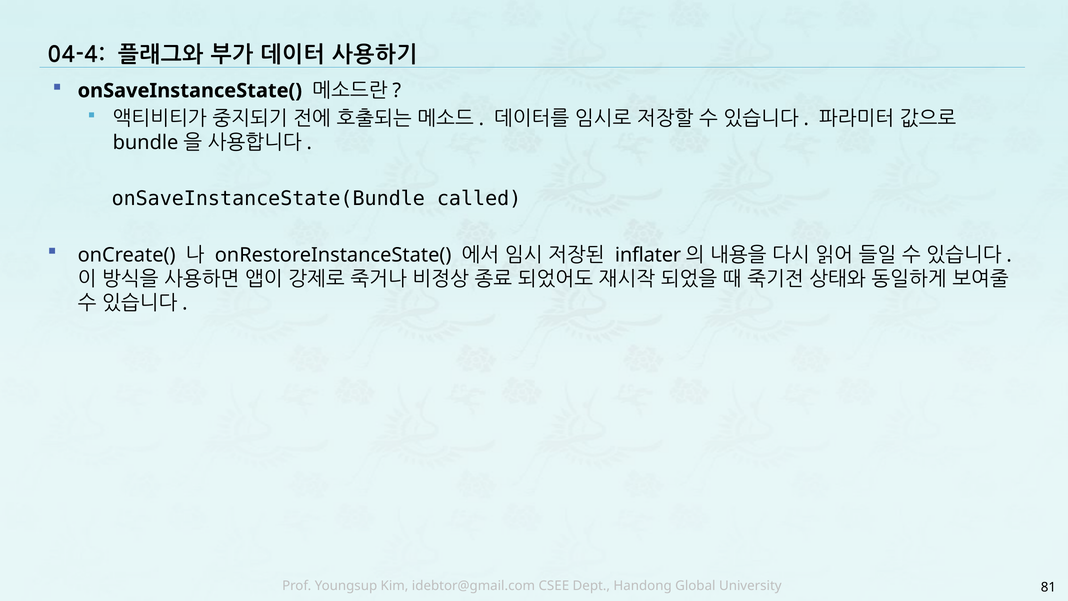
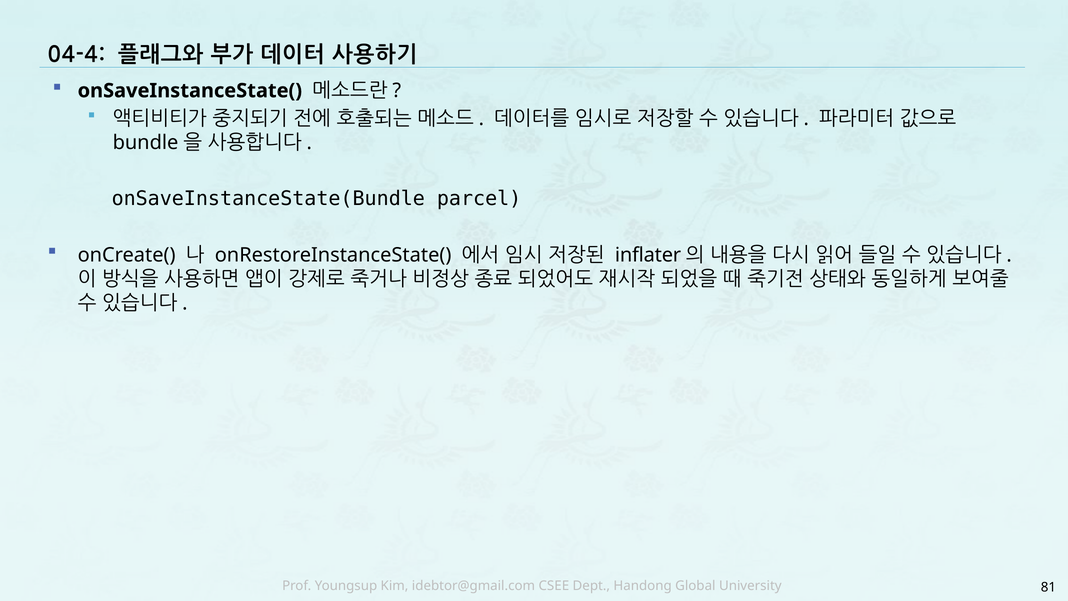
called: called -> parcel
